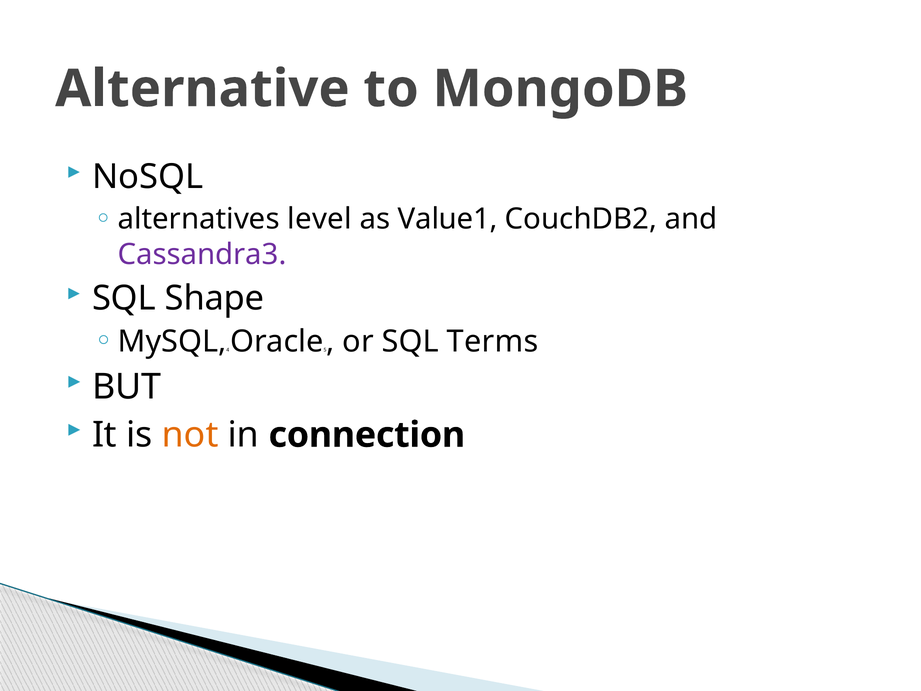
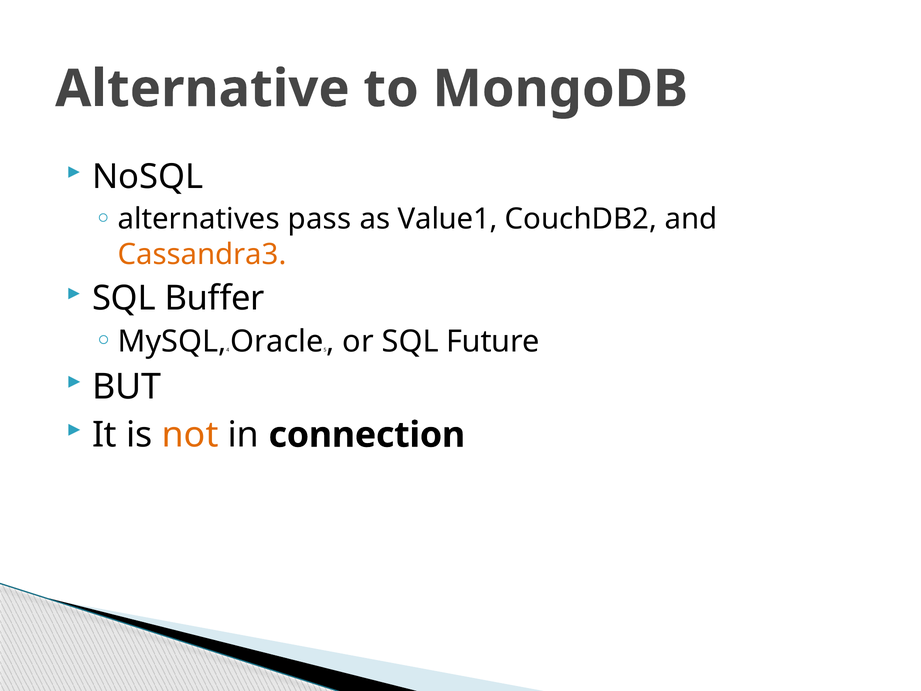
level: level -> pass
Cassandra3 colour: purple -> orange
Shape: Shape -> Buffer
Terms: Terms -> Future
